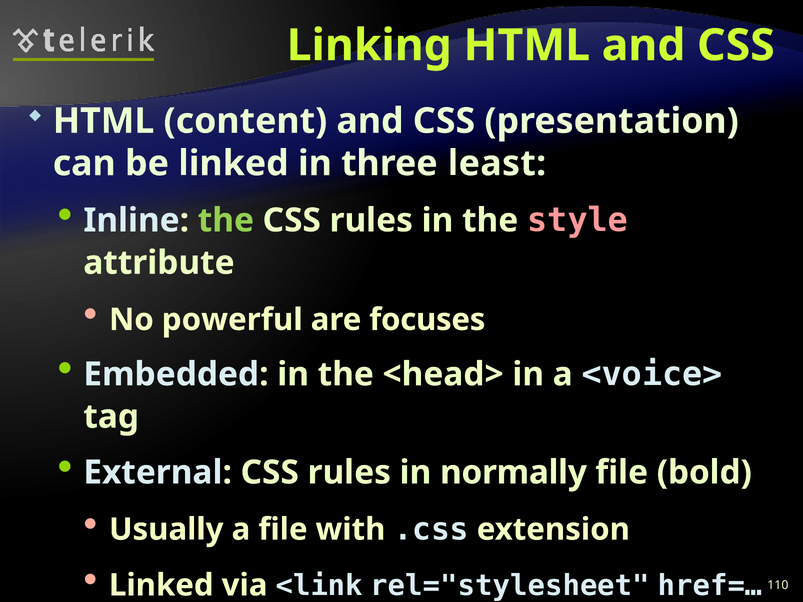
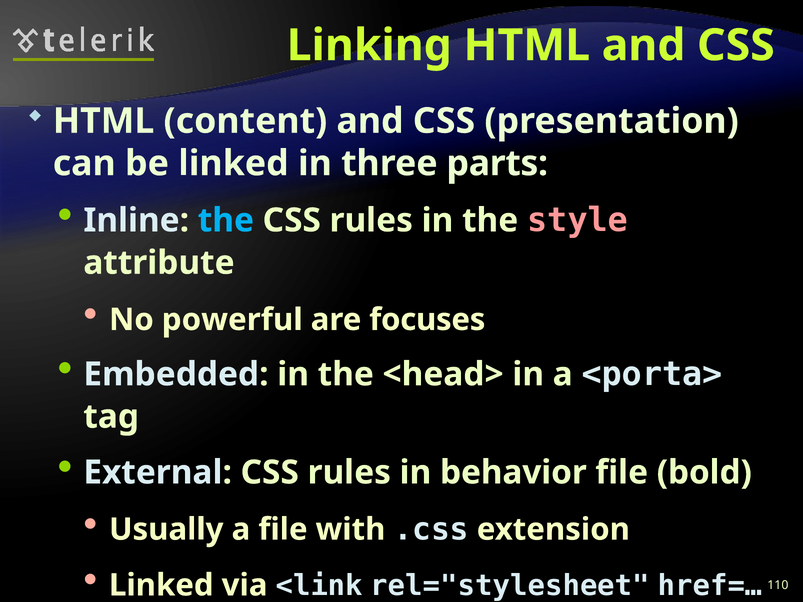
least: least -> parts
the at (226, 220) colour: light green -> light blue
<voice>: <voice> -> <porta>
normally: normally -> behavior
